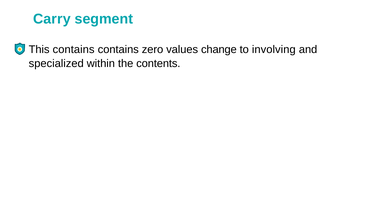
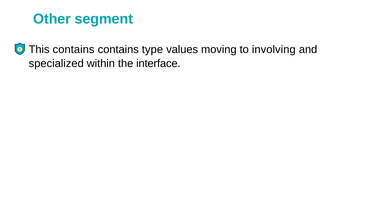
Carry: Carry -> Other
zero: zero -> type
change: change -> moving
contents: contents -> interface
